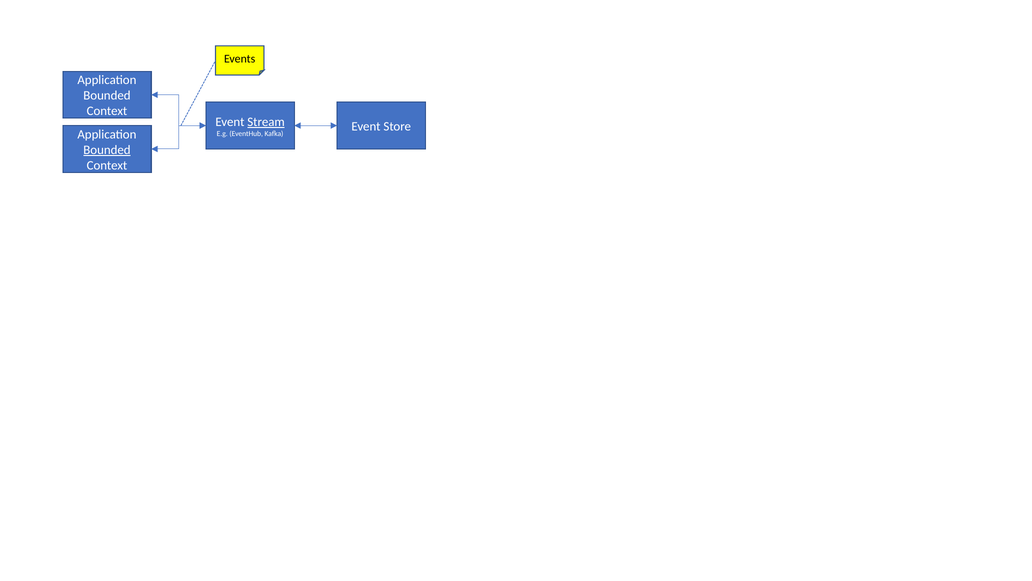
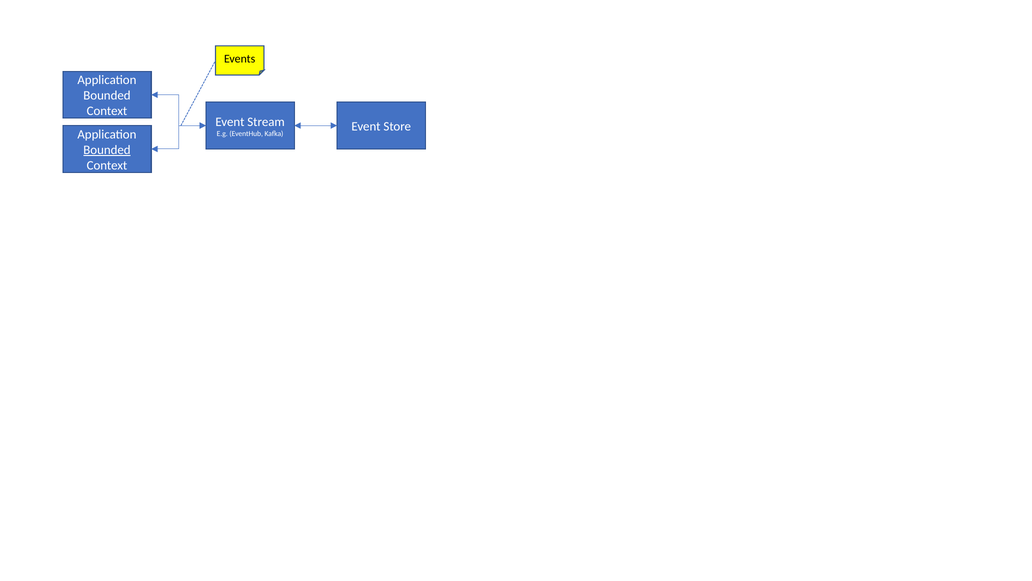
Stream underline: present -> none
